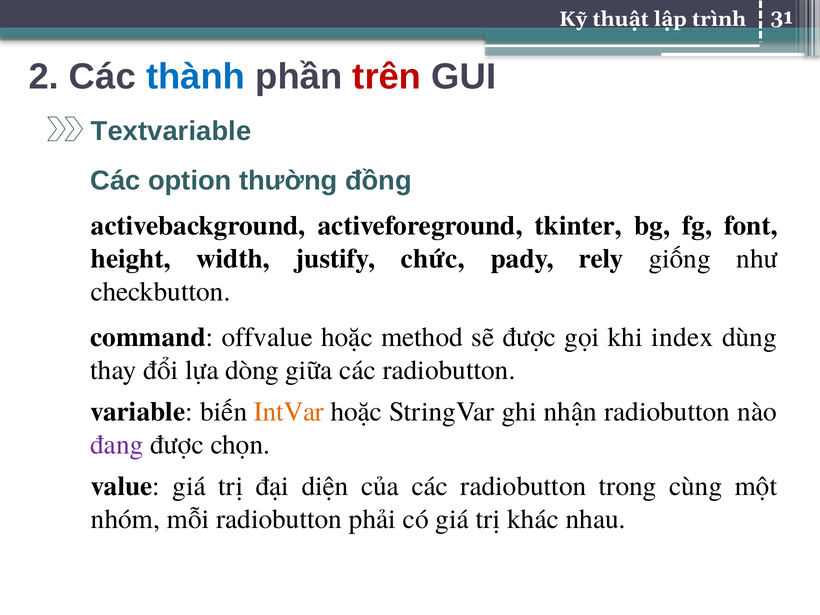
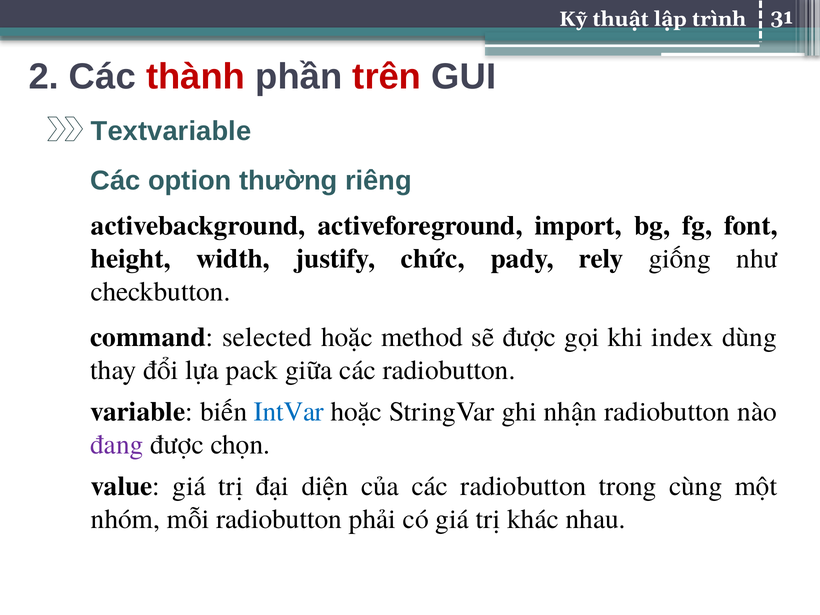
thành colour: blue -> red
đồng: đồng -> riêng
tkinter: tkinter -> import
offvalue: offvalue -> selected
dòng: dòng -> pack
IntVar colour: orange -> blue
